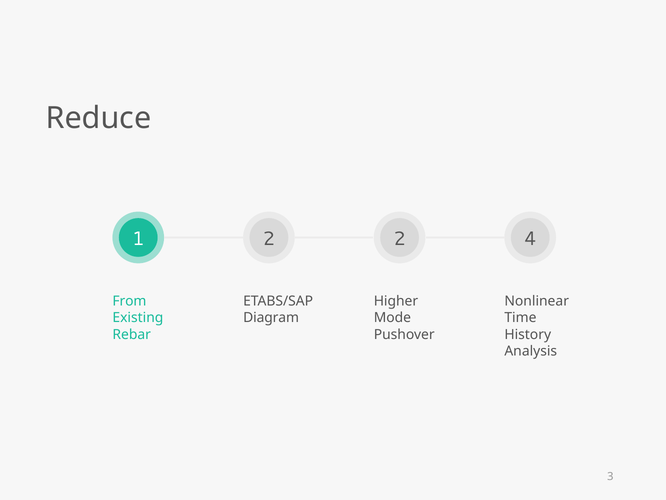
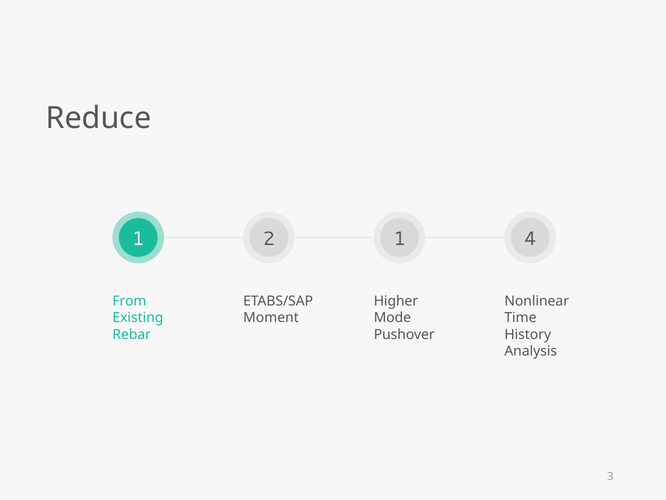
1 2: 2 -> 1
Diagram: Diagram -> Moment
